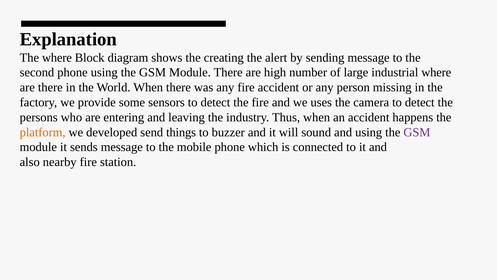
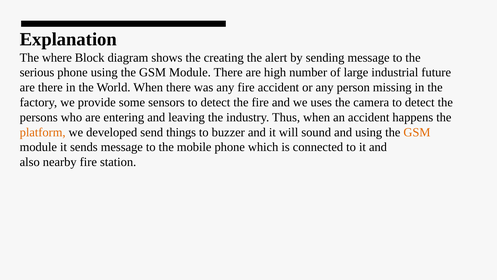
second: second -> serious
industrial where: where -> future
GSM at (417, 132) colour: purple -> orange
